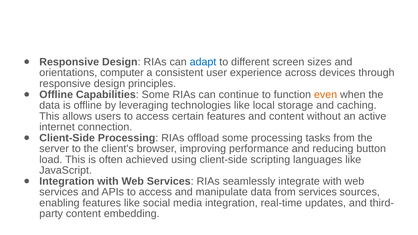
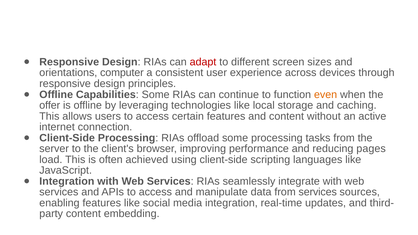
adapt colour: blue -> red
data at (50, 105): data -> offer
button: button -> pages
